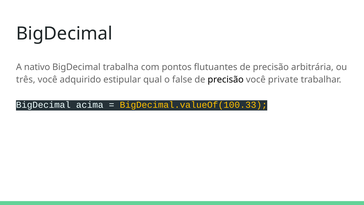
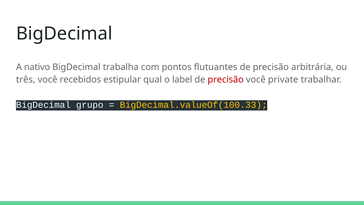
adquirido: adquirido -> recebidos
false: false -> label
precisão at (226, 80) colour: black -> red
acima: acima -> grupo
